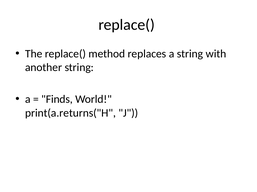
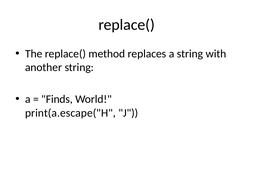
print(a.returns("H: print(a.returns("H -> print(a.escape("H
